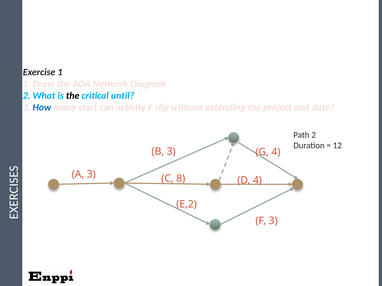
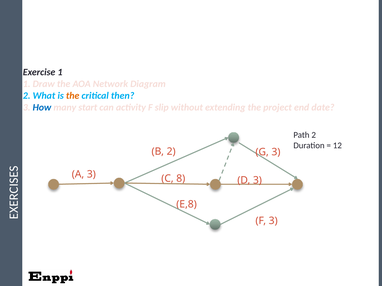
the at (73, 96) colour: black -> orange
until: until -> then
B 3: 3 -> 2
G 4: 4 -> 3
D 4: 4 -> 3
E,2: E,2 -> E,8
